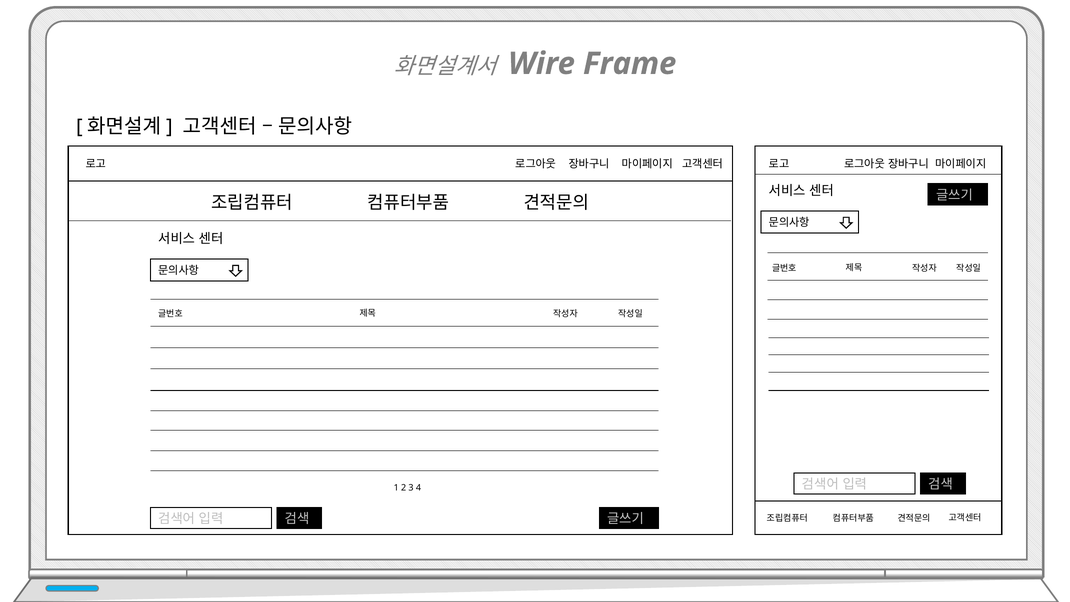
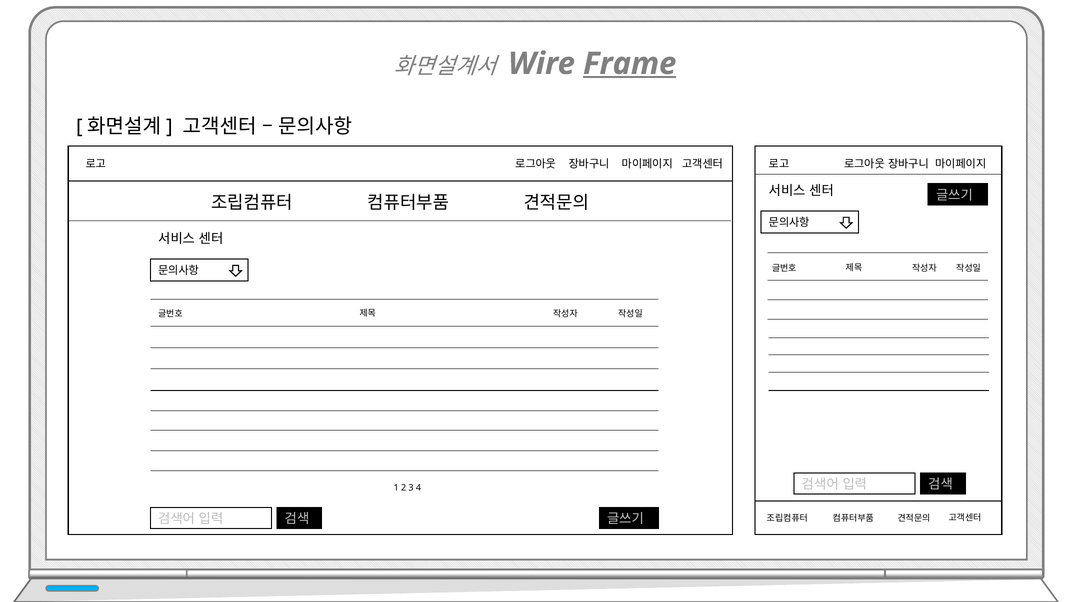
Frame underline: none -> present
